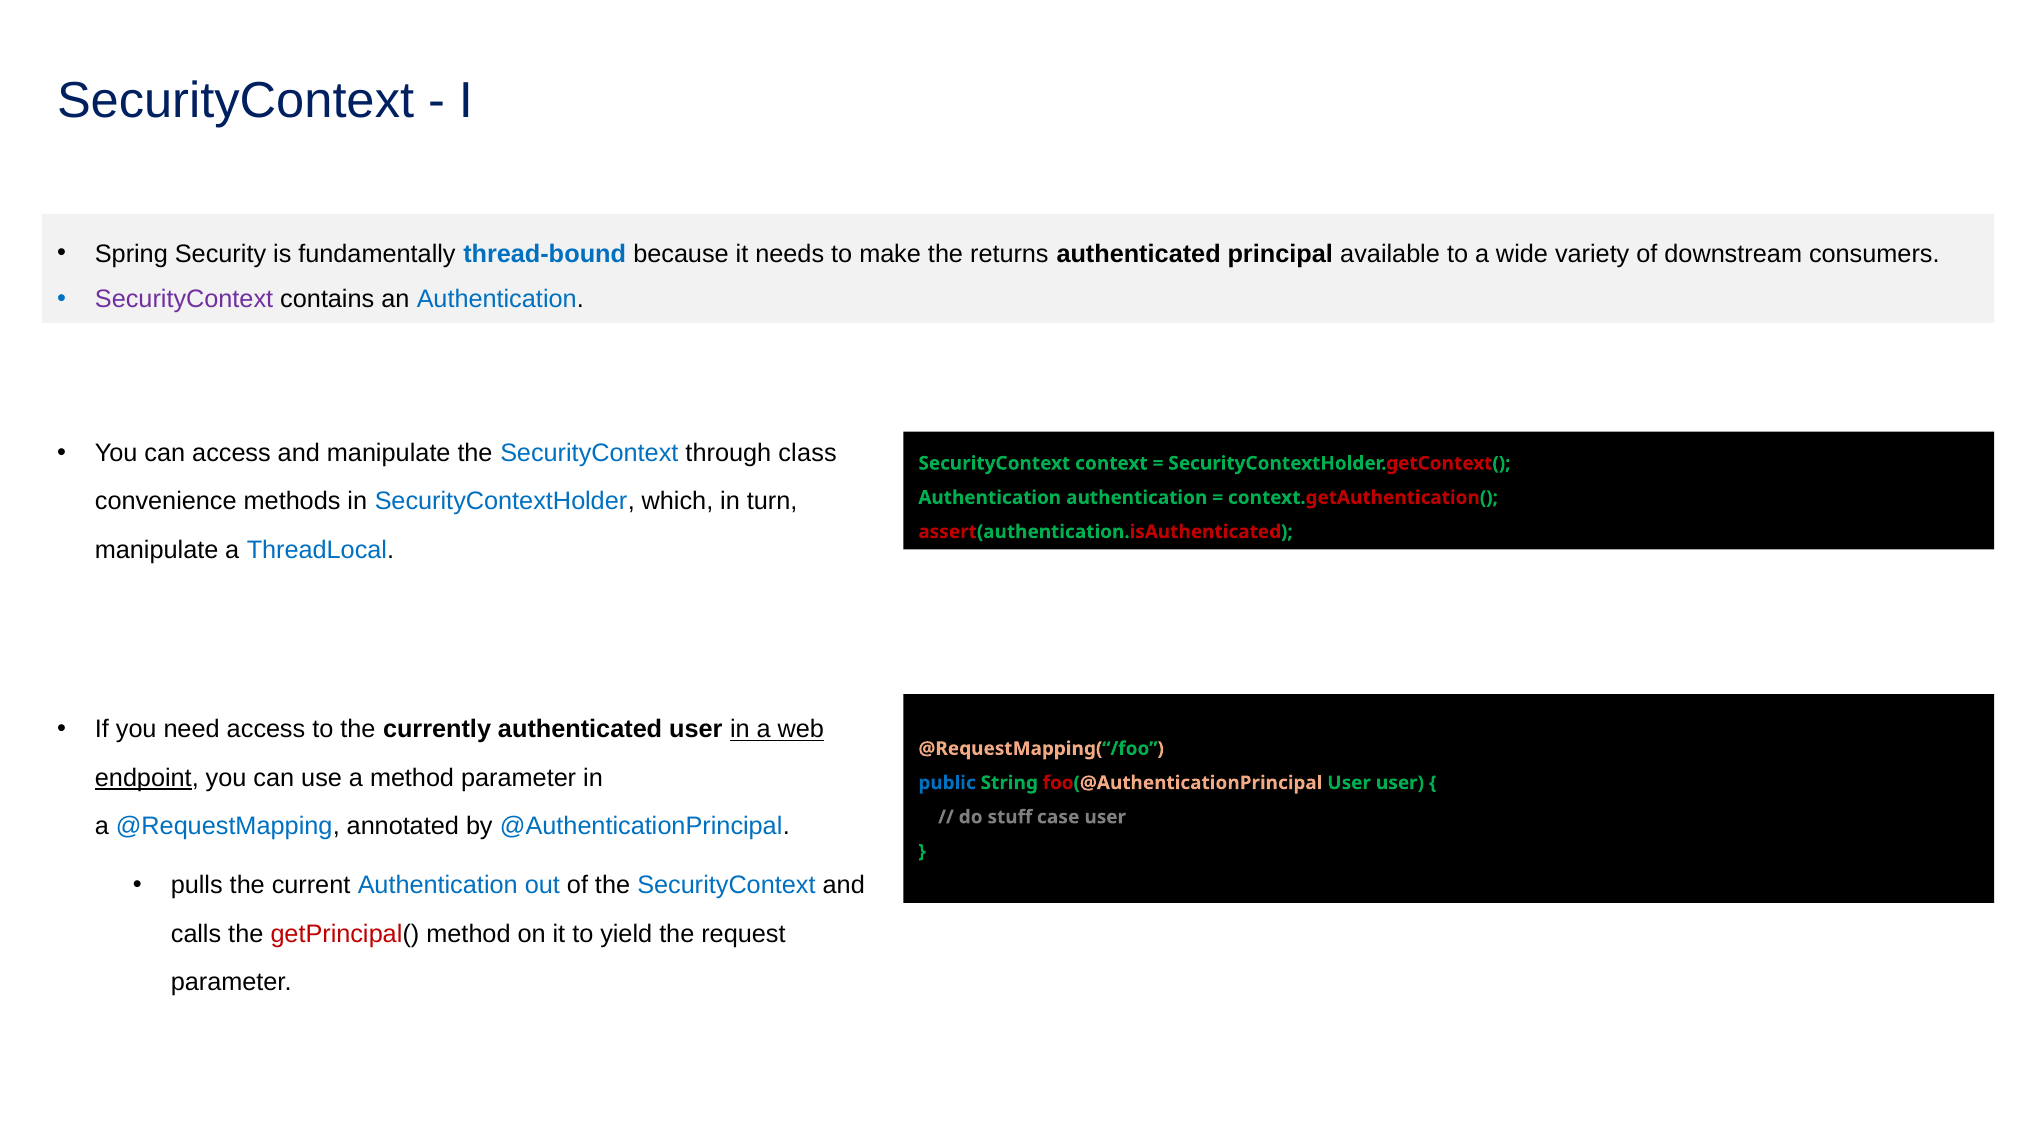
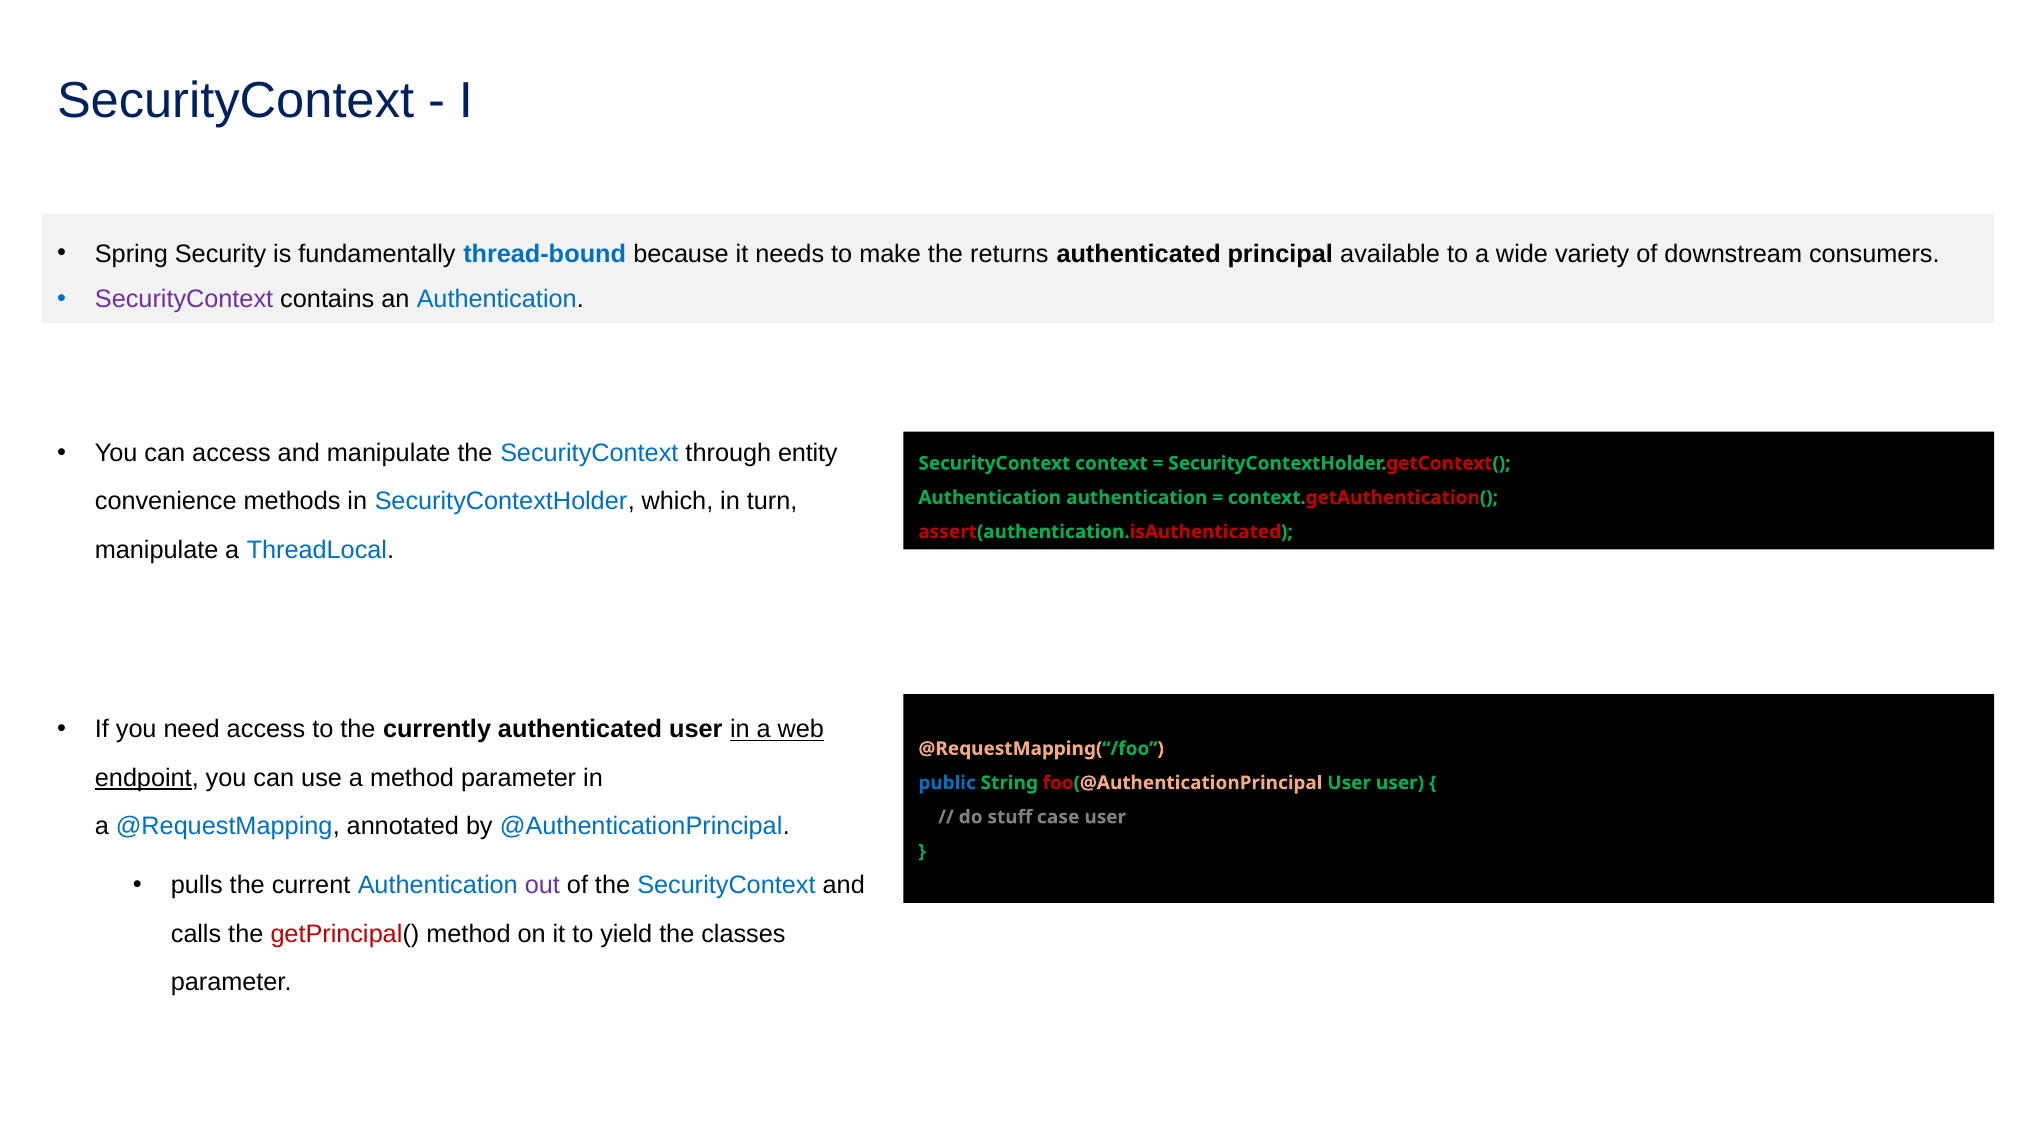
class: class -> entity
out colour: blue -> purple
request: request -> classes
